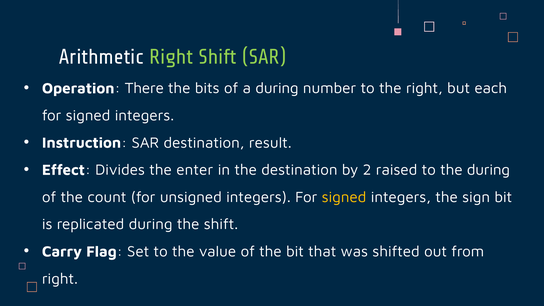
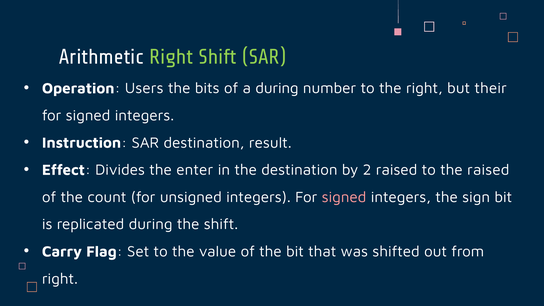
There: There -> Users
each: each -> their
the during: during -> raised
signed at (344, 197) colour: yellow -> pink
